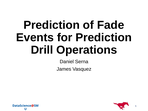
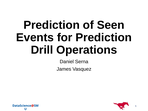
Fade: Fade -> Seen
